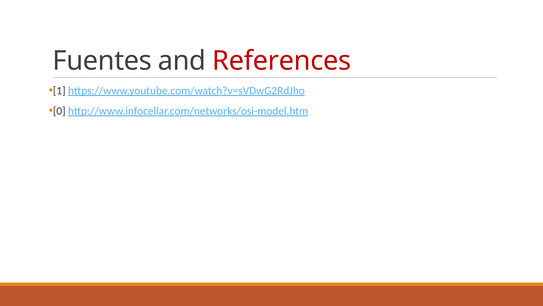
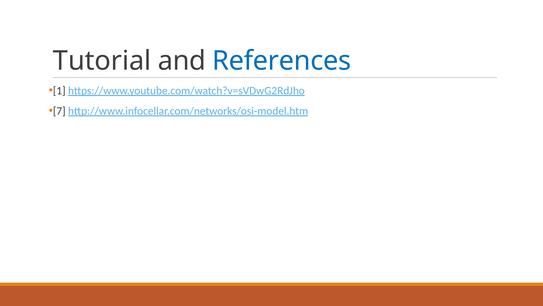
Fuentes: Fuentes -> Tutorial
References colour: red -> blue
0: 0 -> 7
